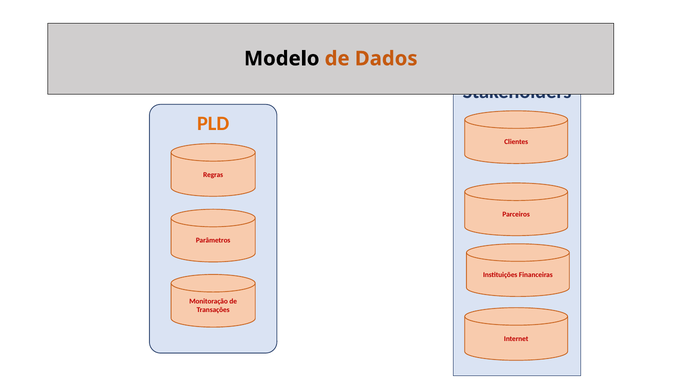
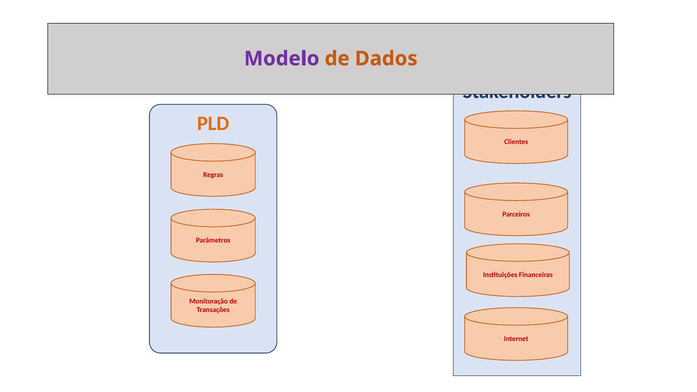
Modelo colour: black -> purple
